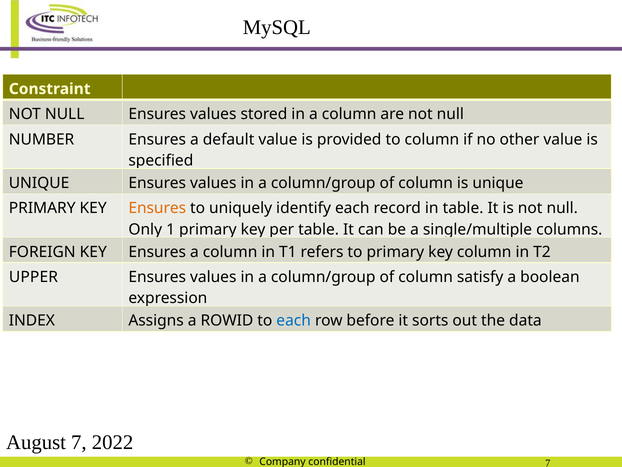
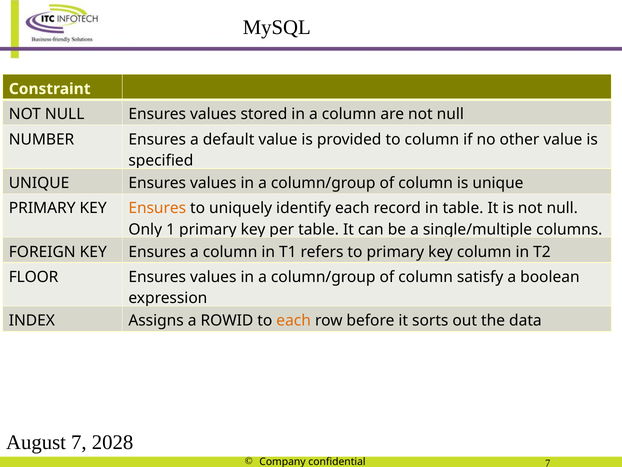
UPPER: UPPER -> FLOOR
each at (294, 320) colour: blue -> orange
2022: 2022 -> 2028
